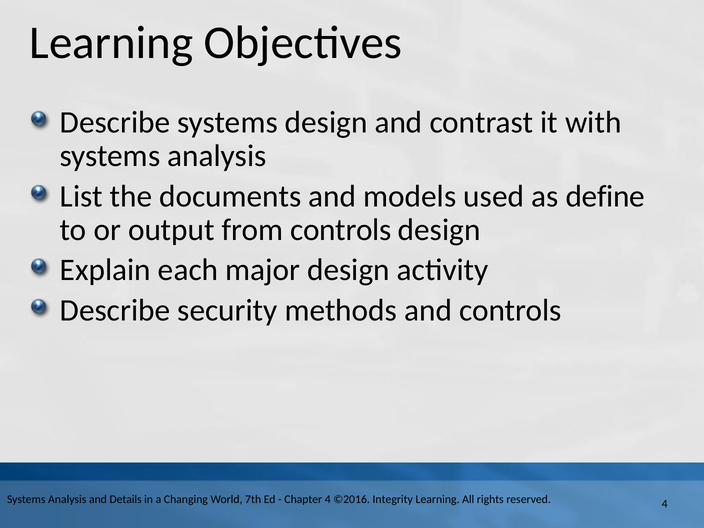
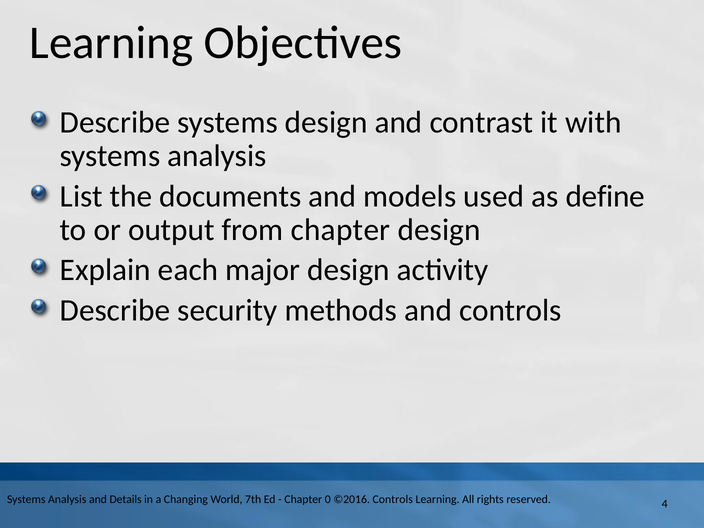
from controls: controls -> chapter
Chapter 4: 4 -> 0
©2016 Integrity: Integrity -> Controls
